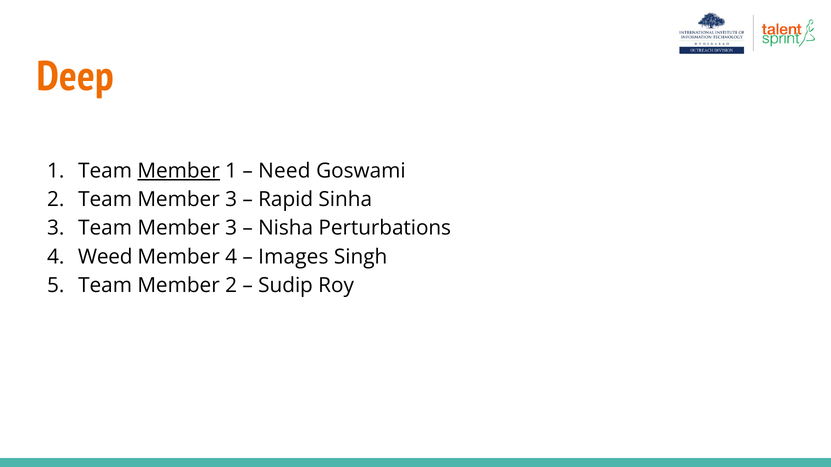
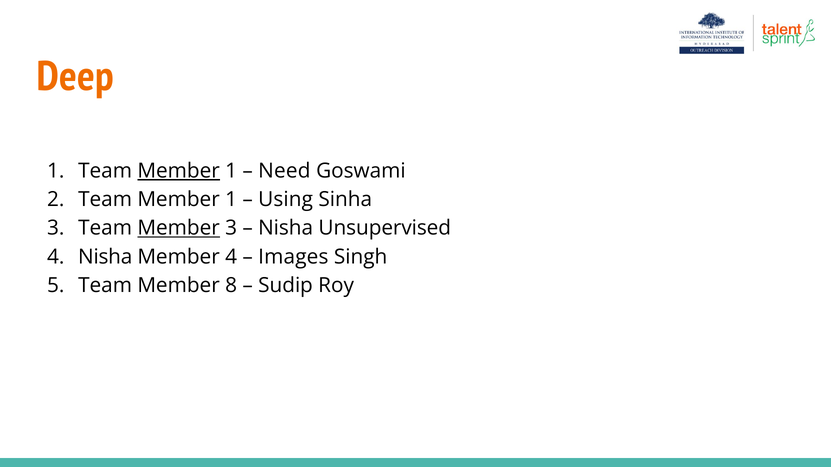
2 Team Member 3: 3 -> 1
Rapid: Rapid -> Using
Member at (179, 228) underline: none -> present
Perturbations: Perturbations -> Unsupervised
4 Weed: Weed -> Nisha
Member 2: 2 -> 8
